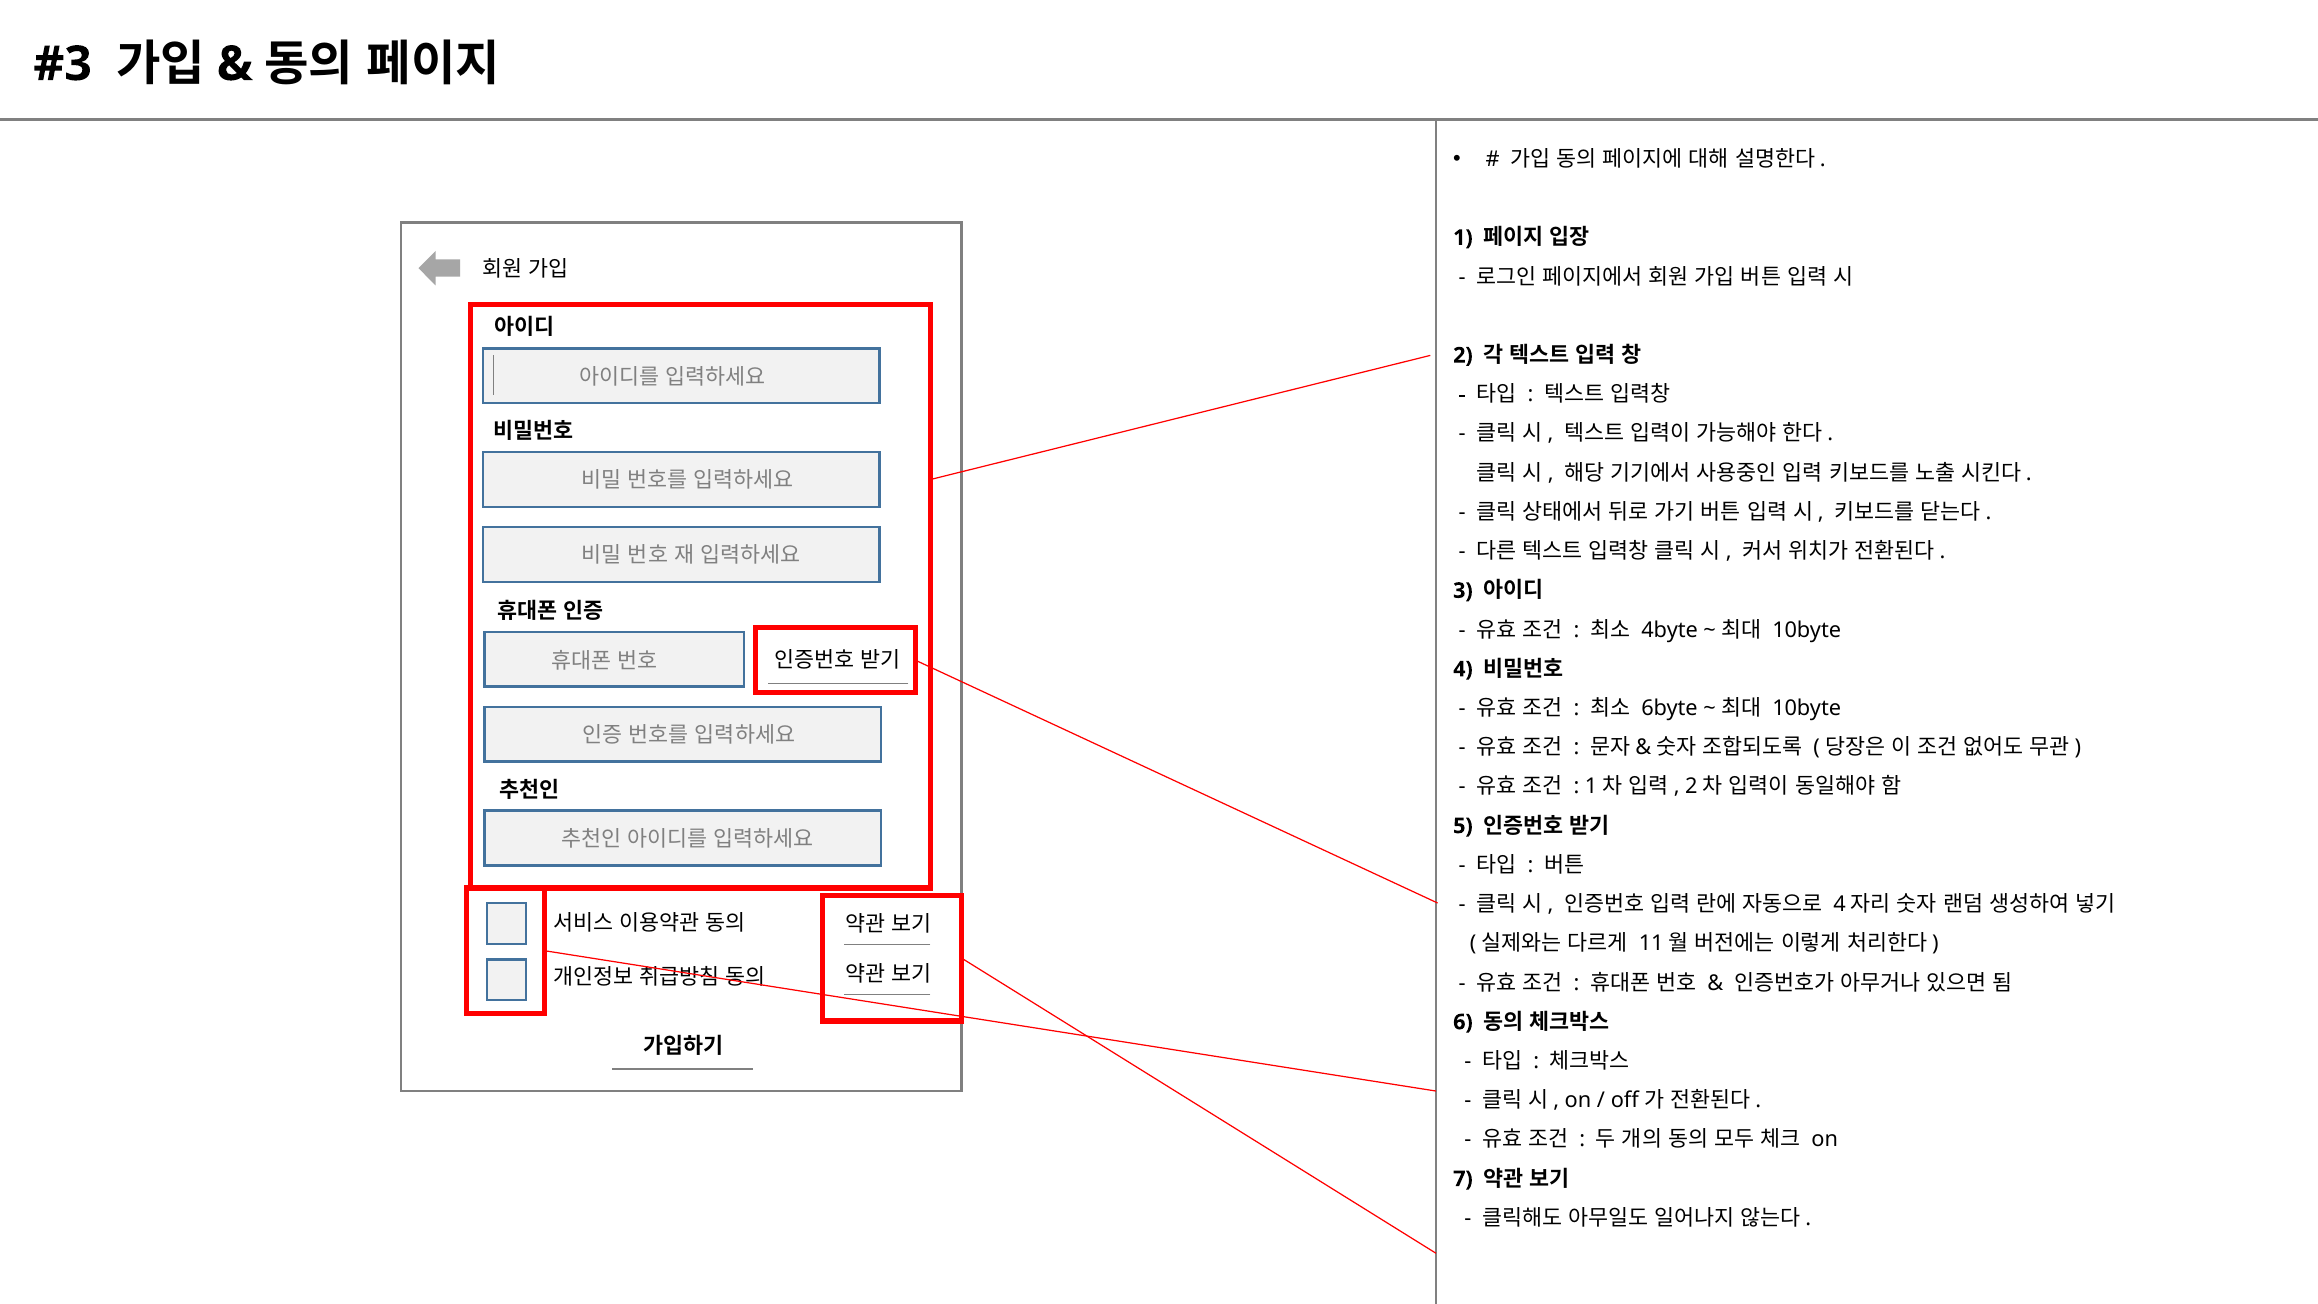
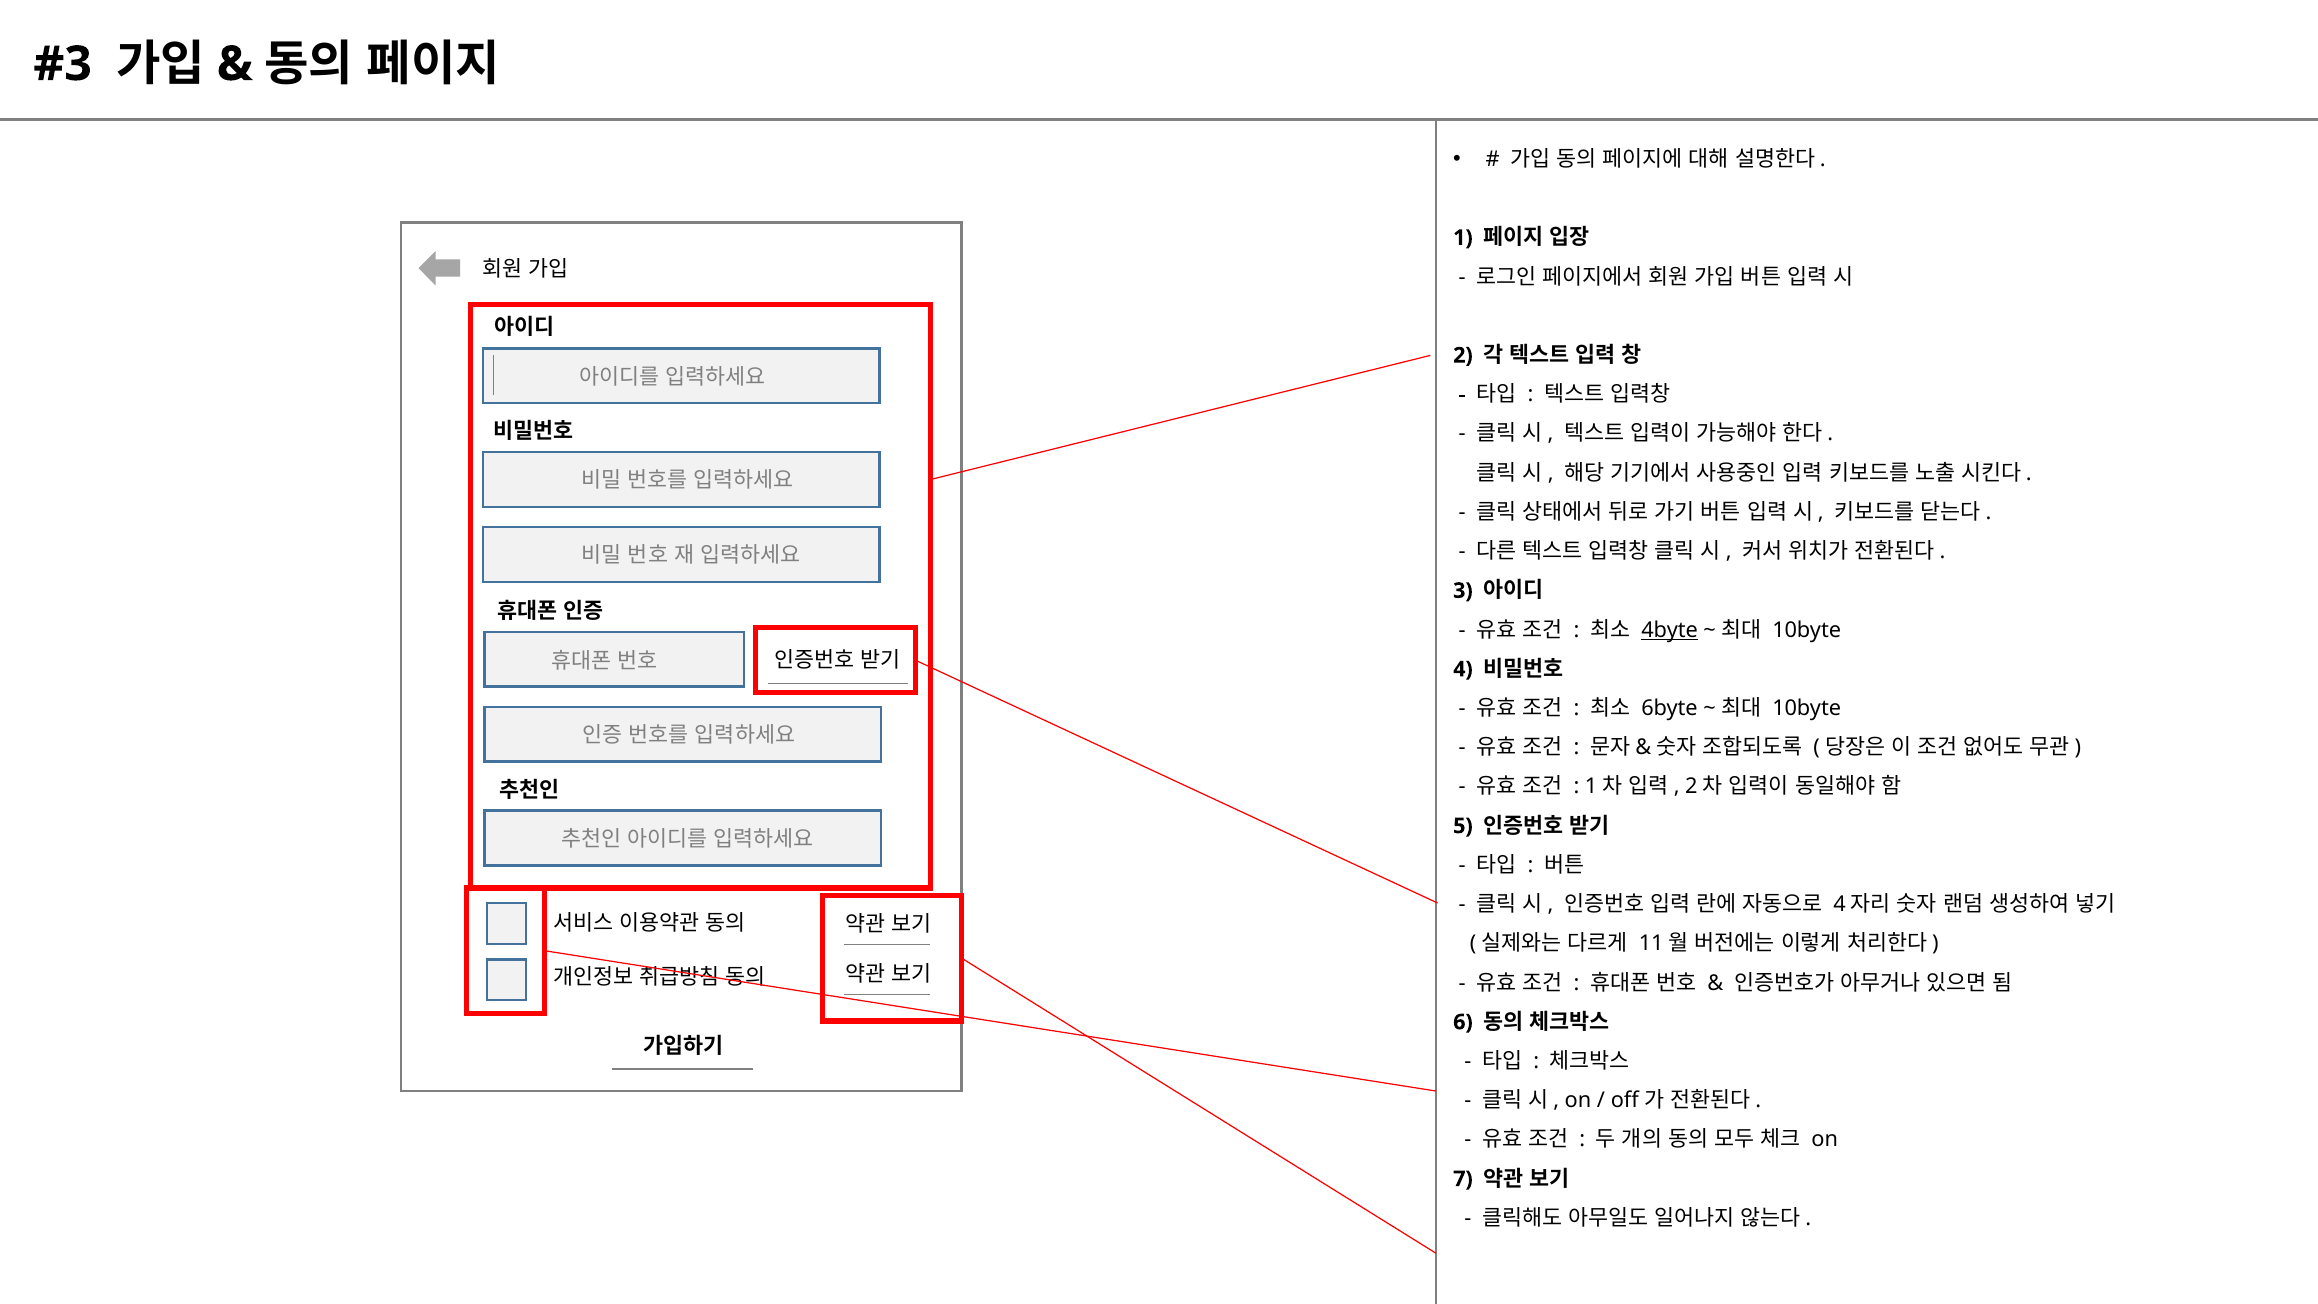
4byte underline: none -> present
